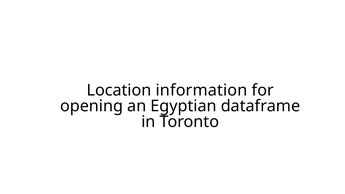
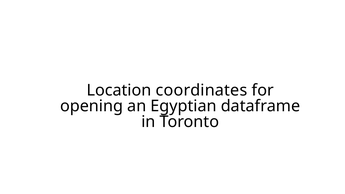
information: information -> coordinates
